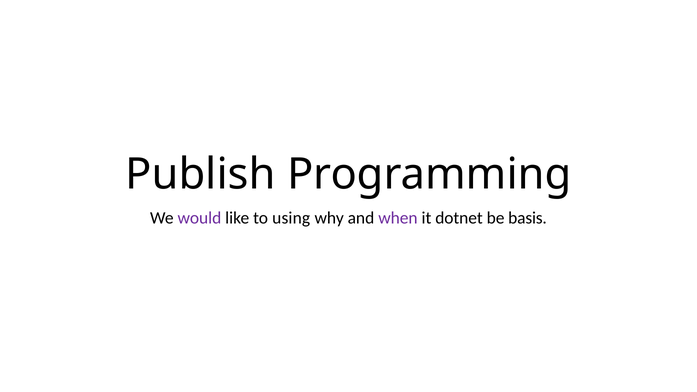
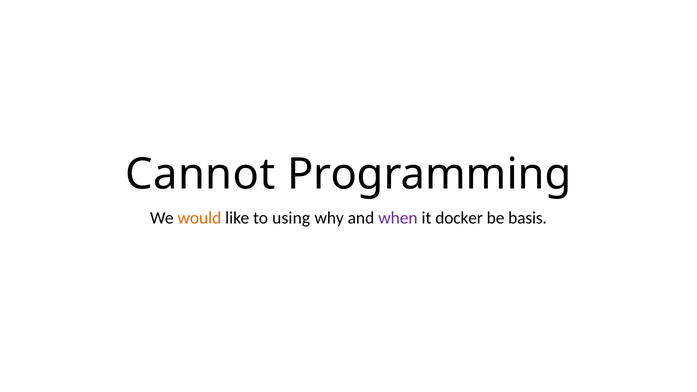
Publish: Publish -> Cannot
would colour: purple -> orange
dotnet: dotnet -> docker
